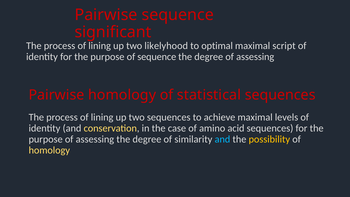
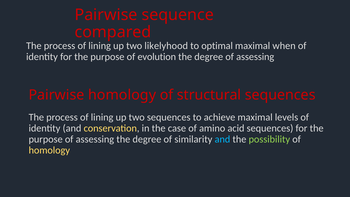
significant: significant -> compared
script: script -> when
of sequence: sequence -> evolution
statistical: statistical -> structural
possibility colour: yellow -> light green
